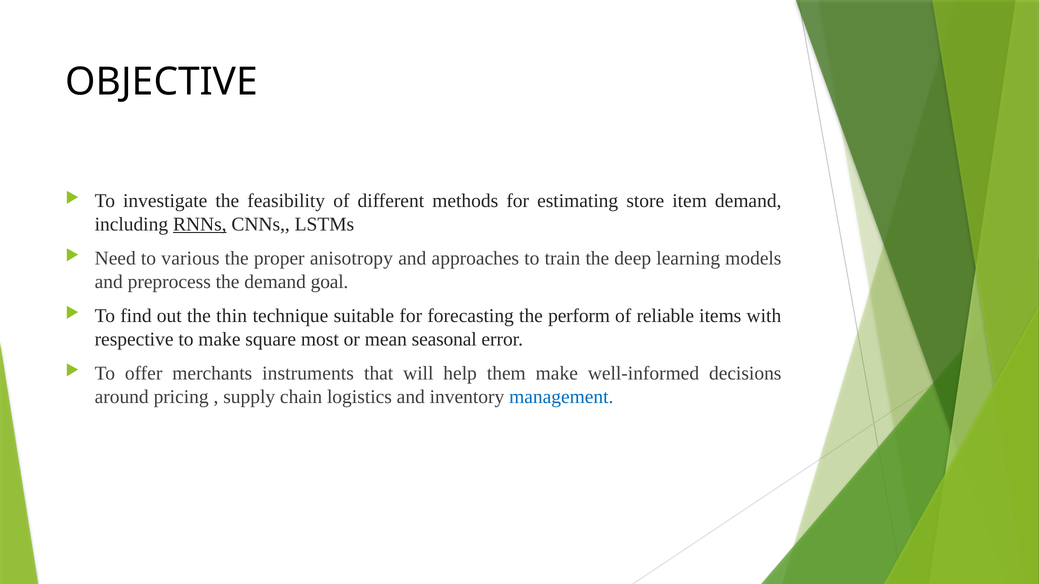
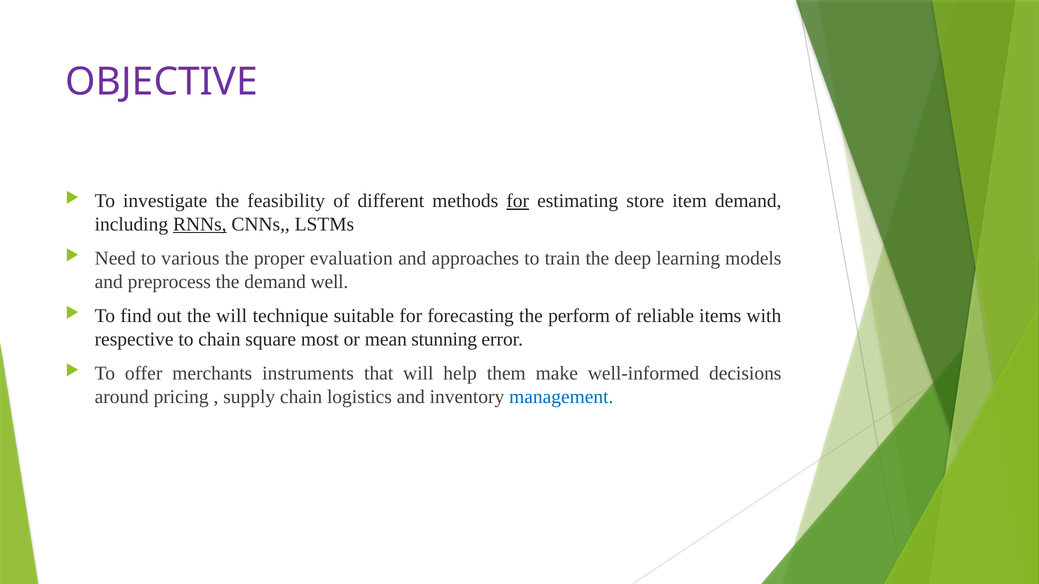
OBJECTIVE colour: black -> purple
for at (518, 201) underline: none -> present
anisotropy: anisotropy -> evaluation
goal: goal -> well
the thin: thin -> will
to make: make -> chain
seasonal: seasonal -> stunning
